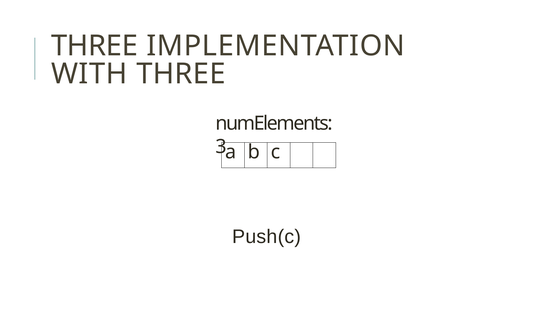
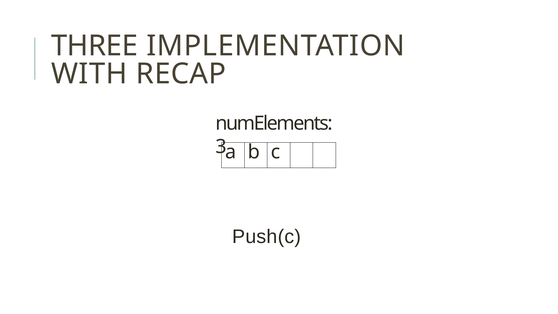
WITH THREE: THREE -> RECAP
